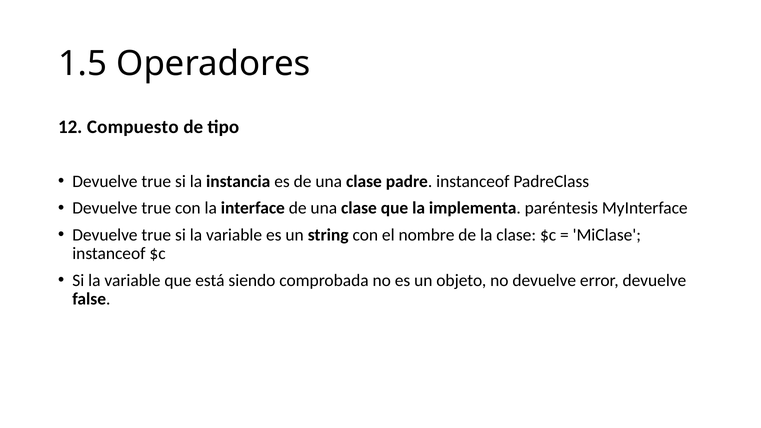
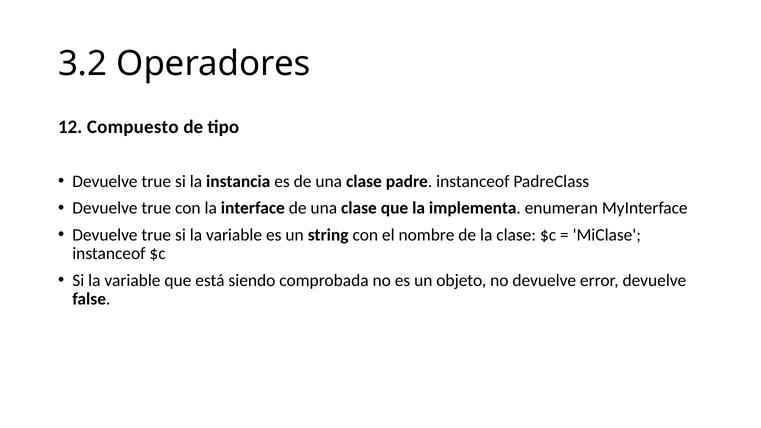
1.5: 1.5 -> 3.2
paréntesis: paréntesis -> enumeran
